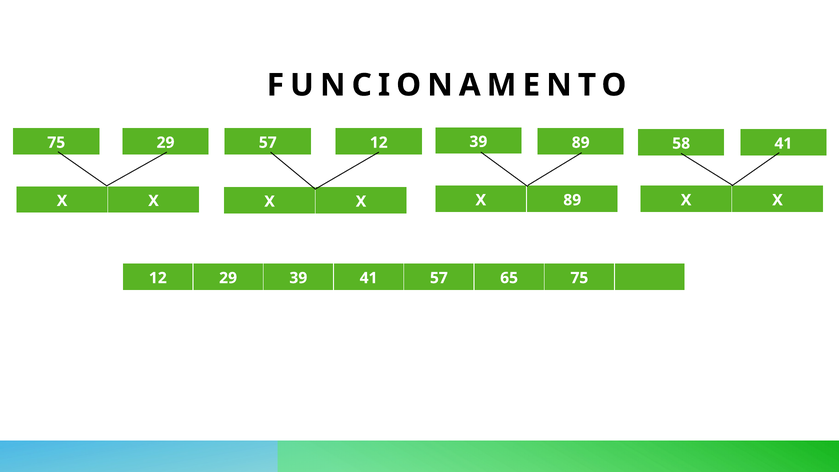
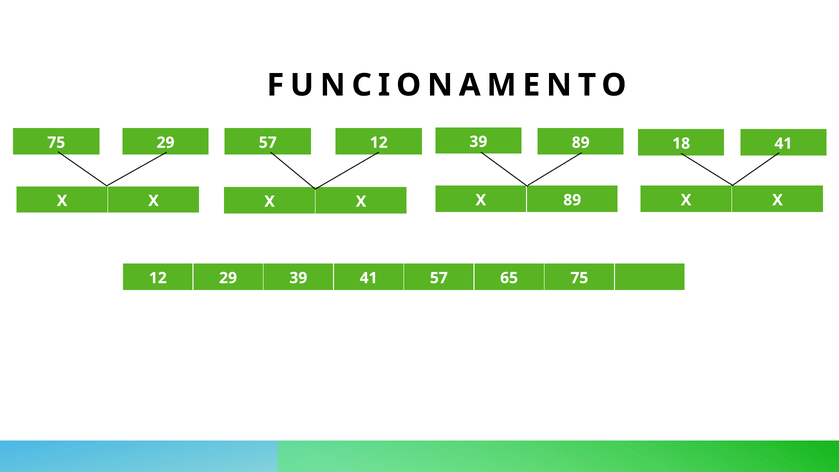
58: 58 -> 18
